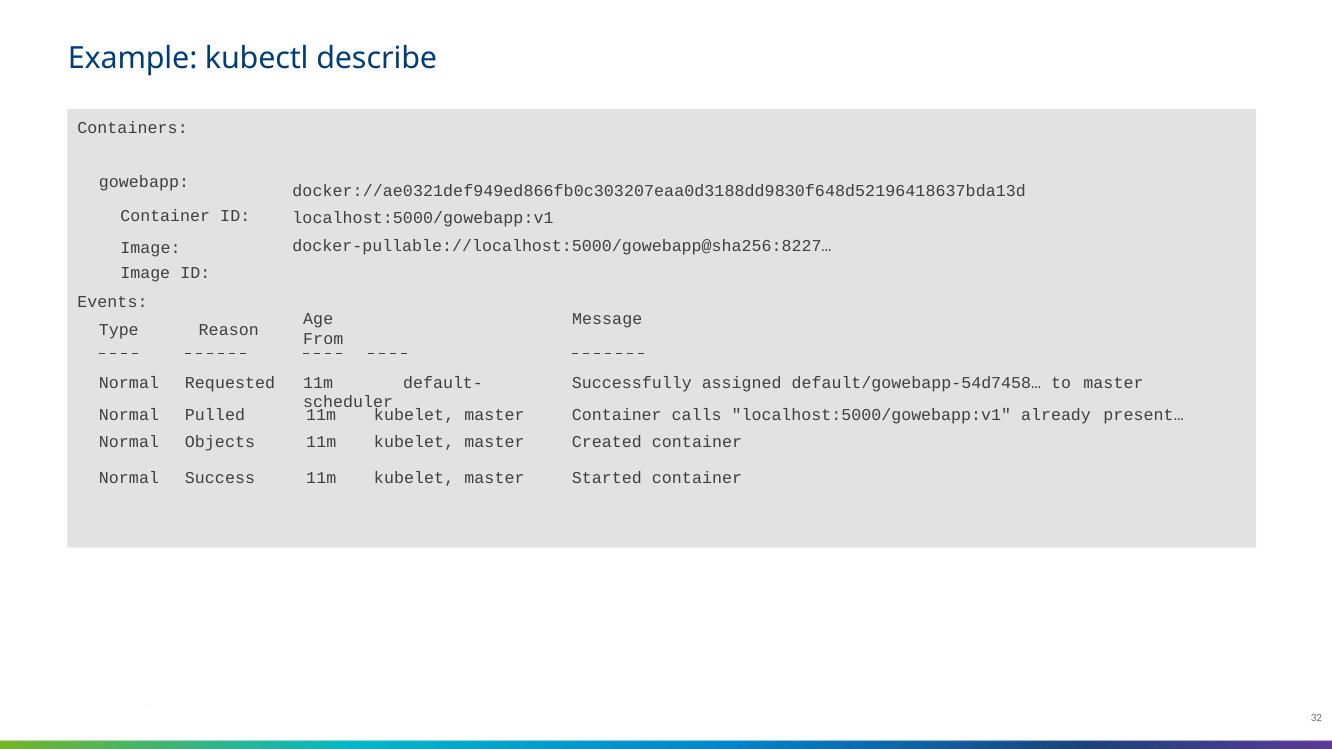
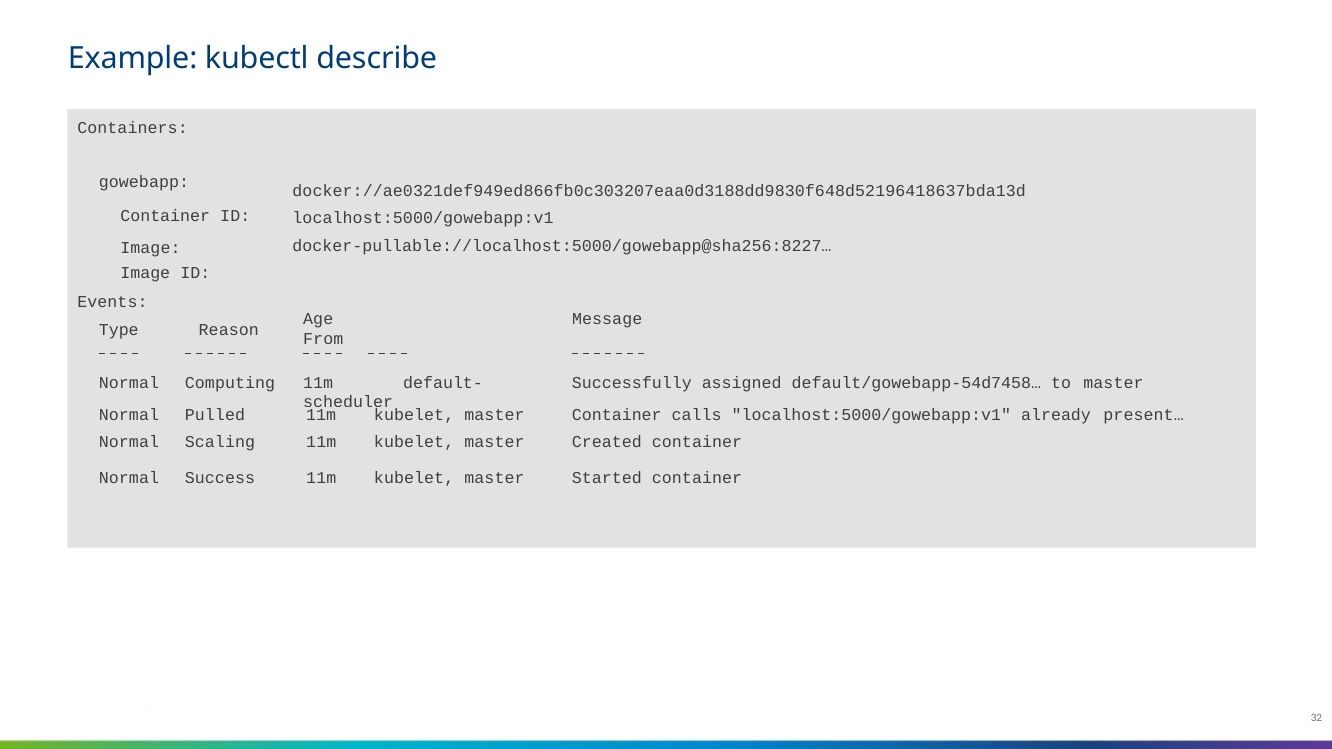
Requested: Requested -> Computing
Objects: Objects -> Scaling
